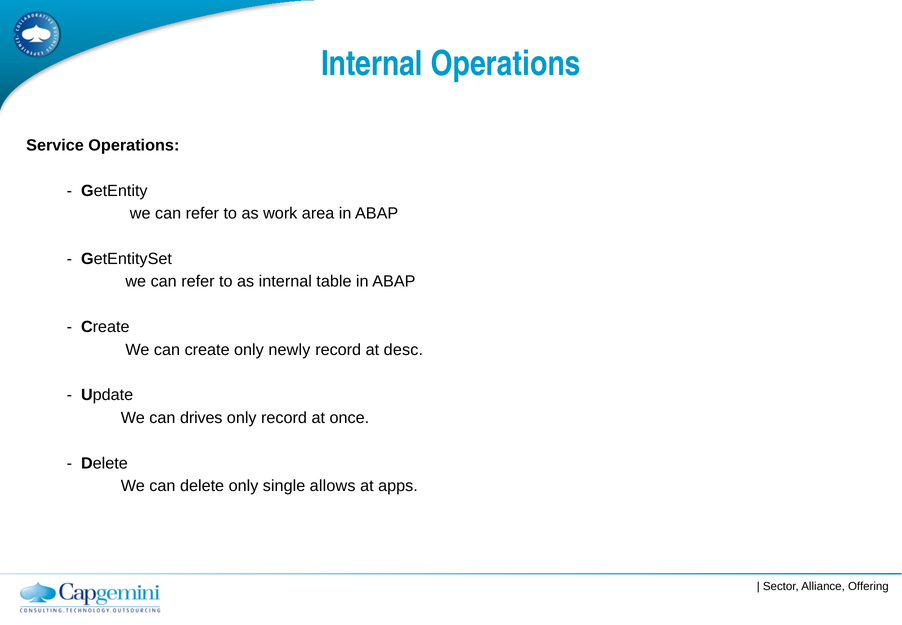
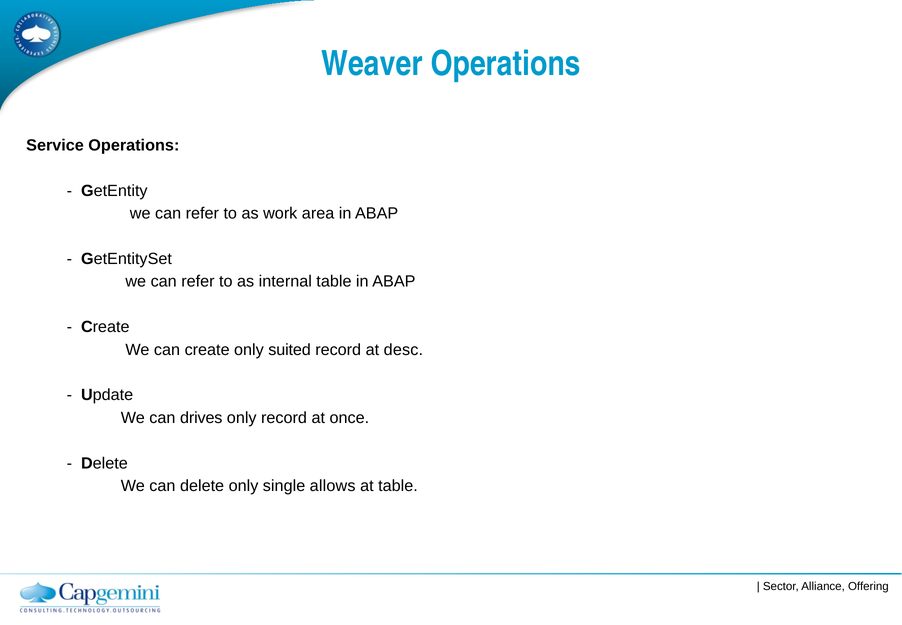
Internal at (372, 64): Internal -> Weaver
newly: newly -> suited
at apps: apps -> table
